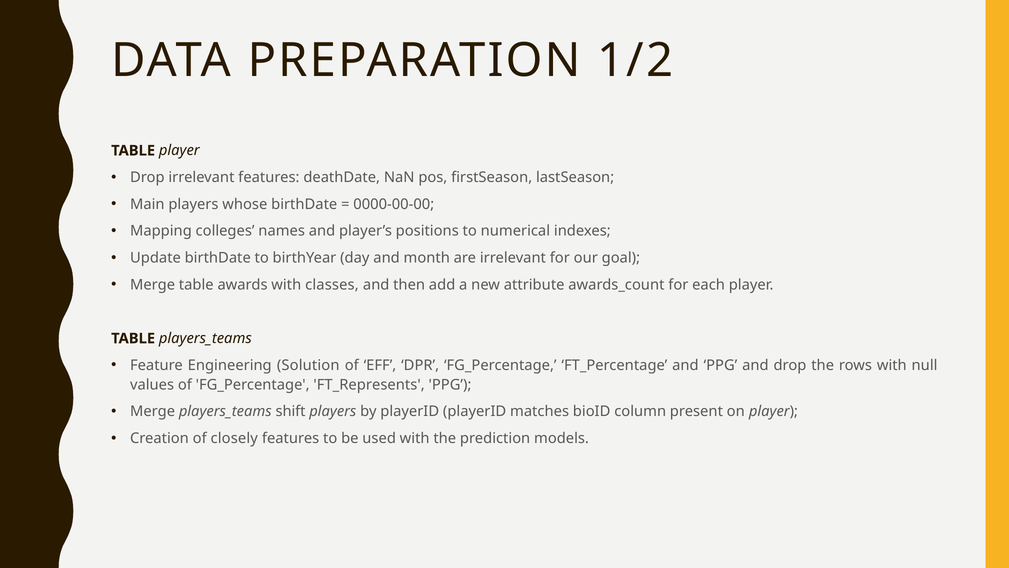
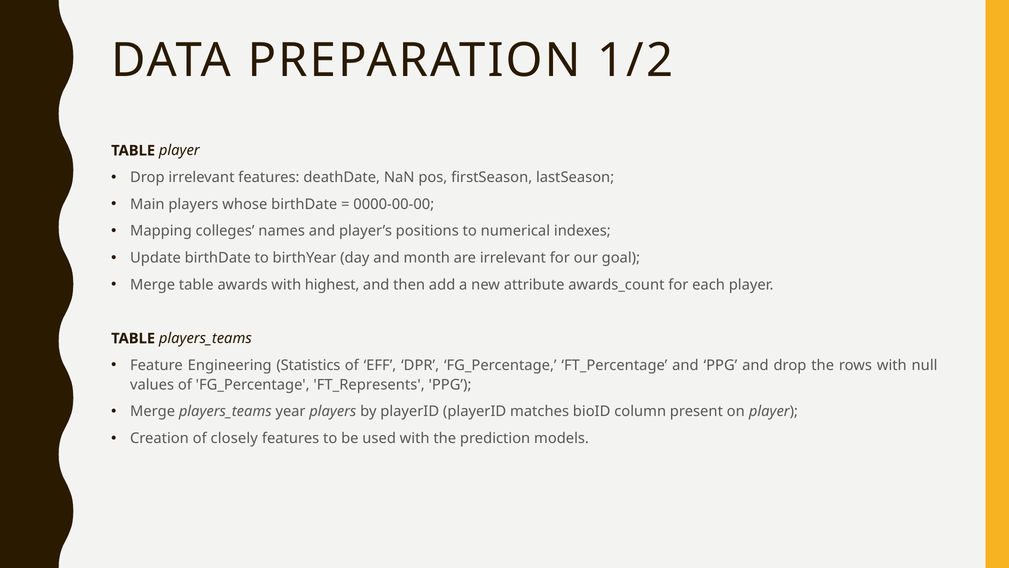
classes: classes -> highest
Solution: Solution -> Statistics
shift: shift -> year
